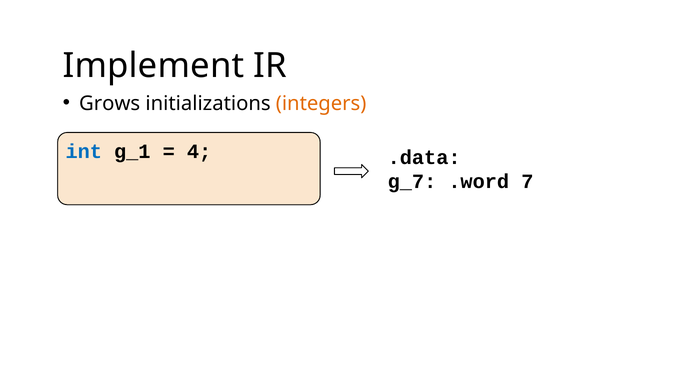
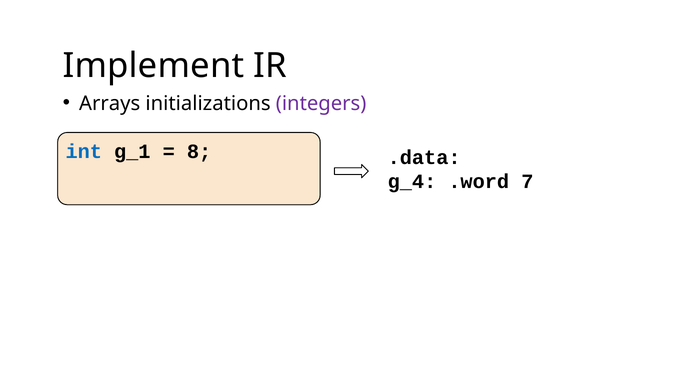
Grows: Grows -> Arrays
integers colour: orange -> purple
4: 4 -> 8
g_7: g_7 -> g_4
